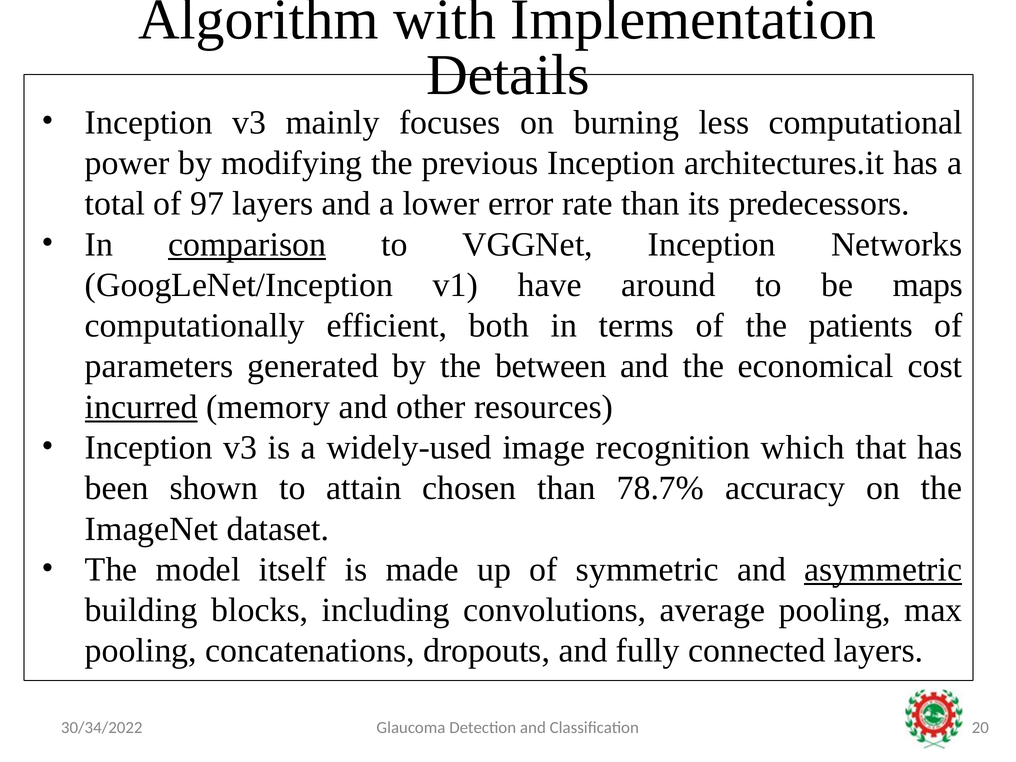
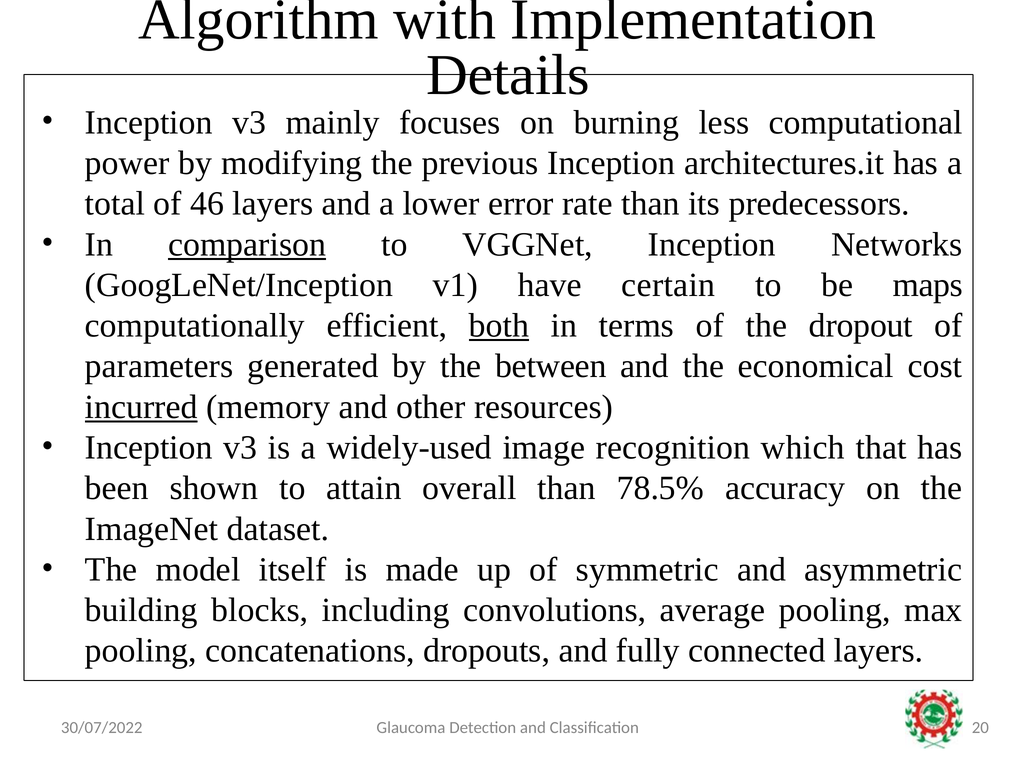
97: 97 -> 46
around: around -> certain
both underline: none -> present
patients: patients -> dropout
chosen: chosen -> overall
78.7%: 78.7% -> 78.5%
asymmetric underline: present -> none
30/34/2022: 30/34/2022 -> 30/07/2022
